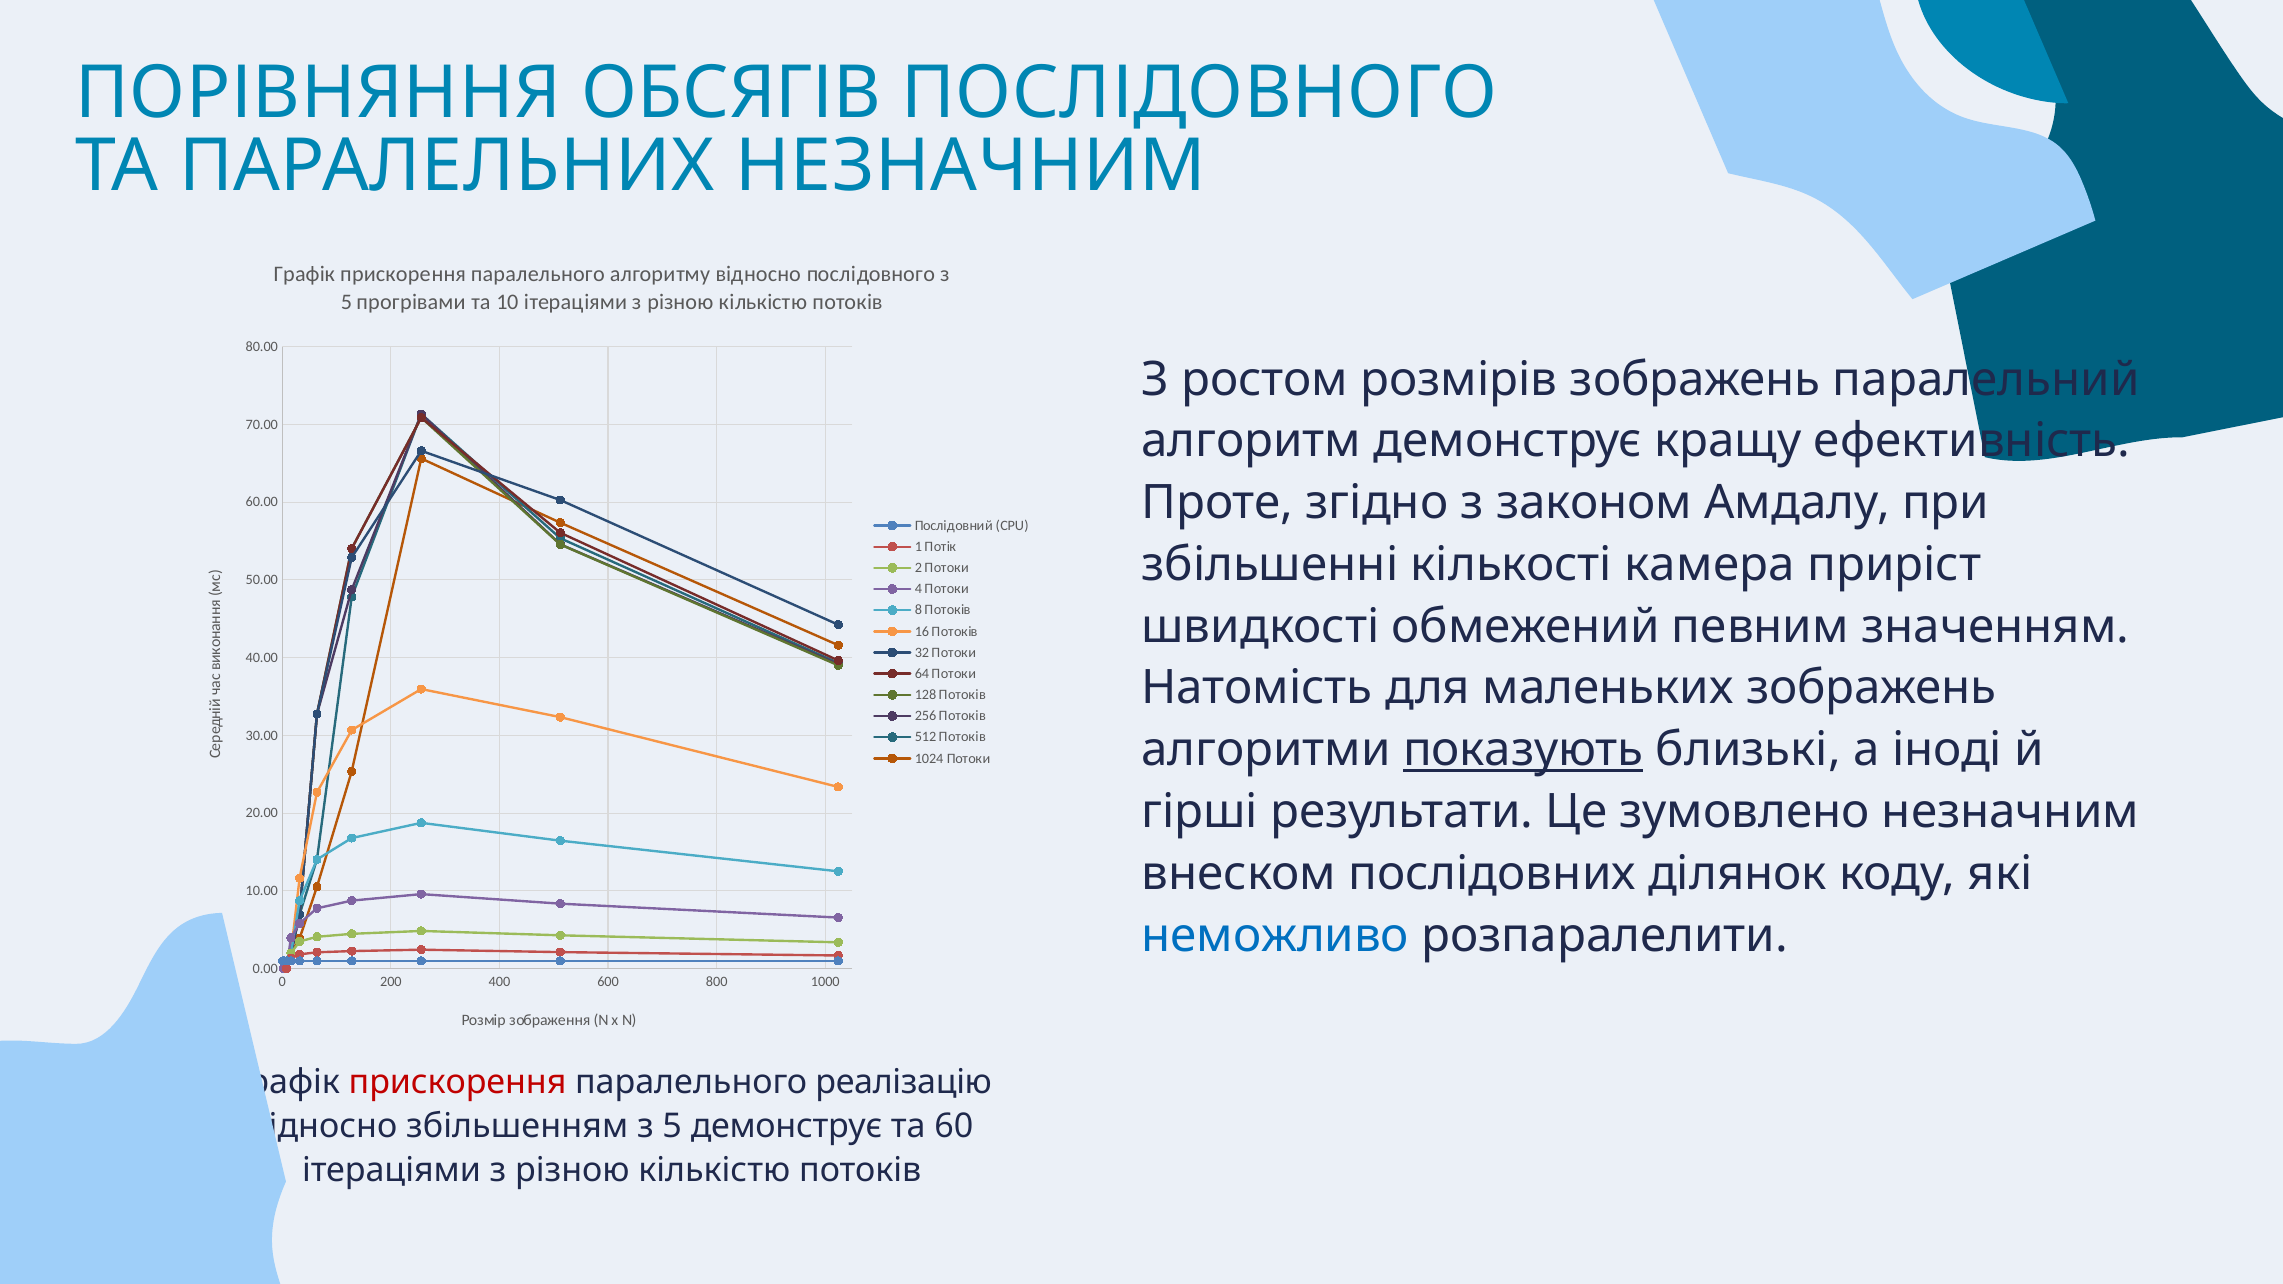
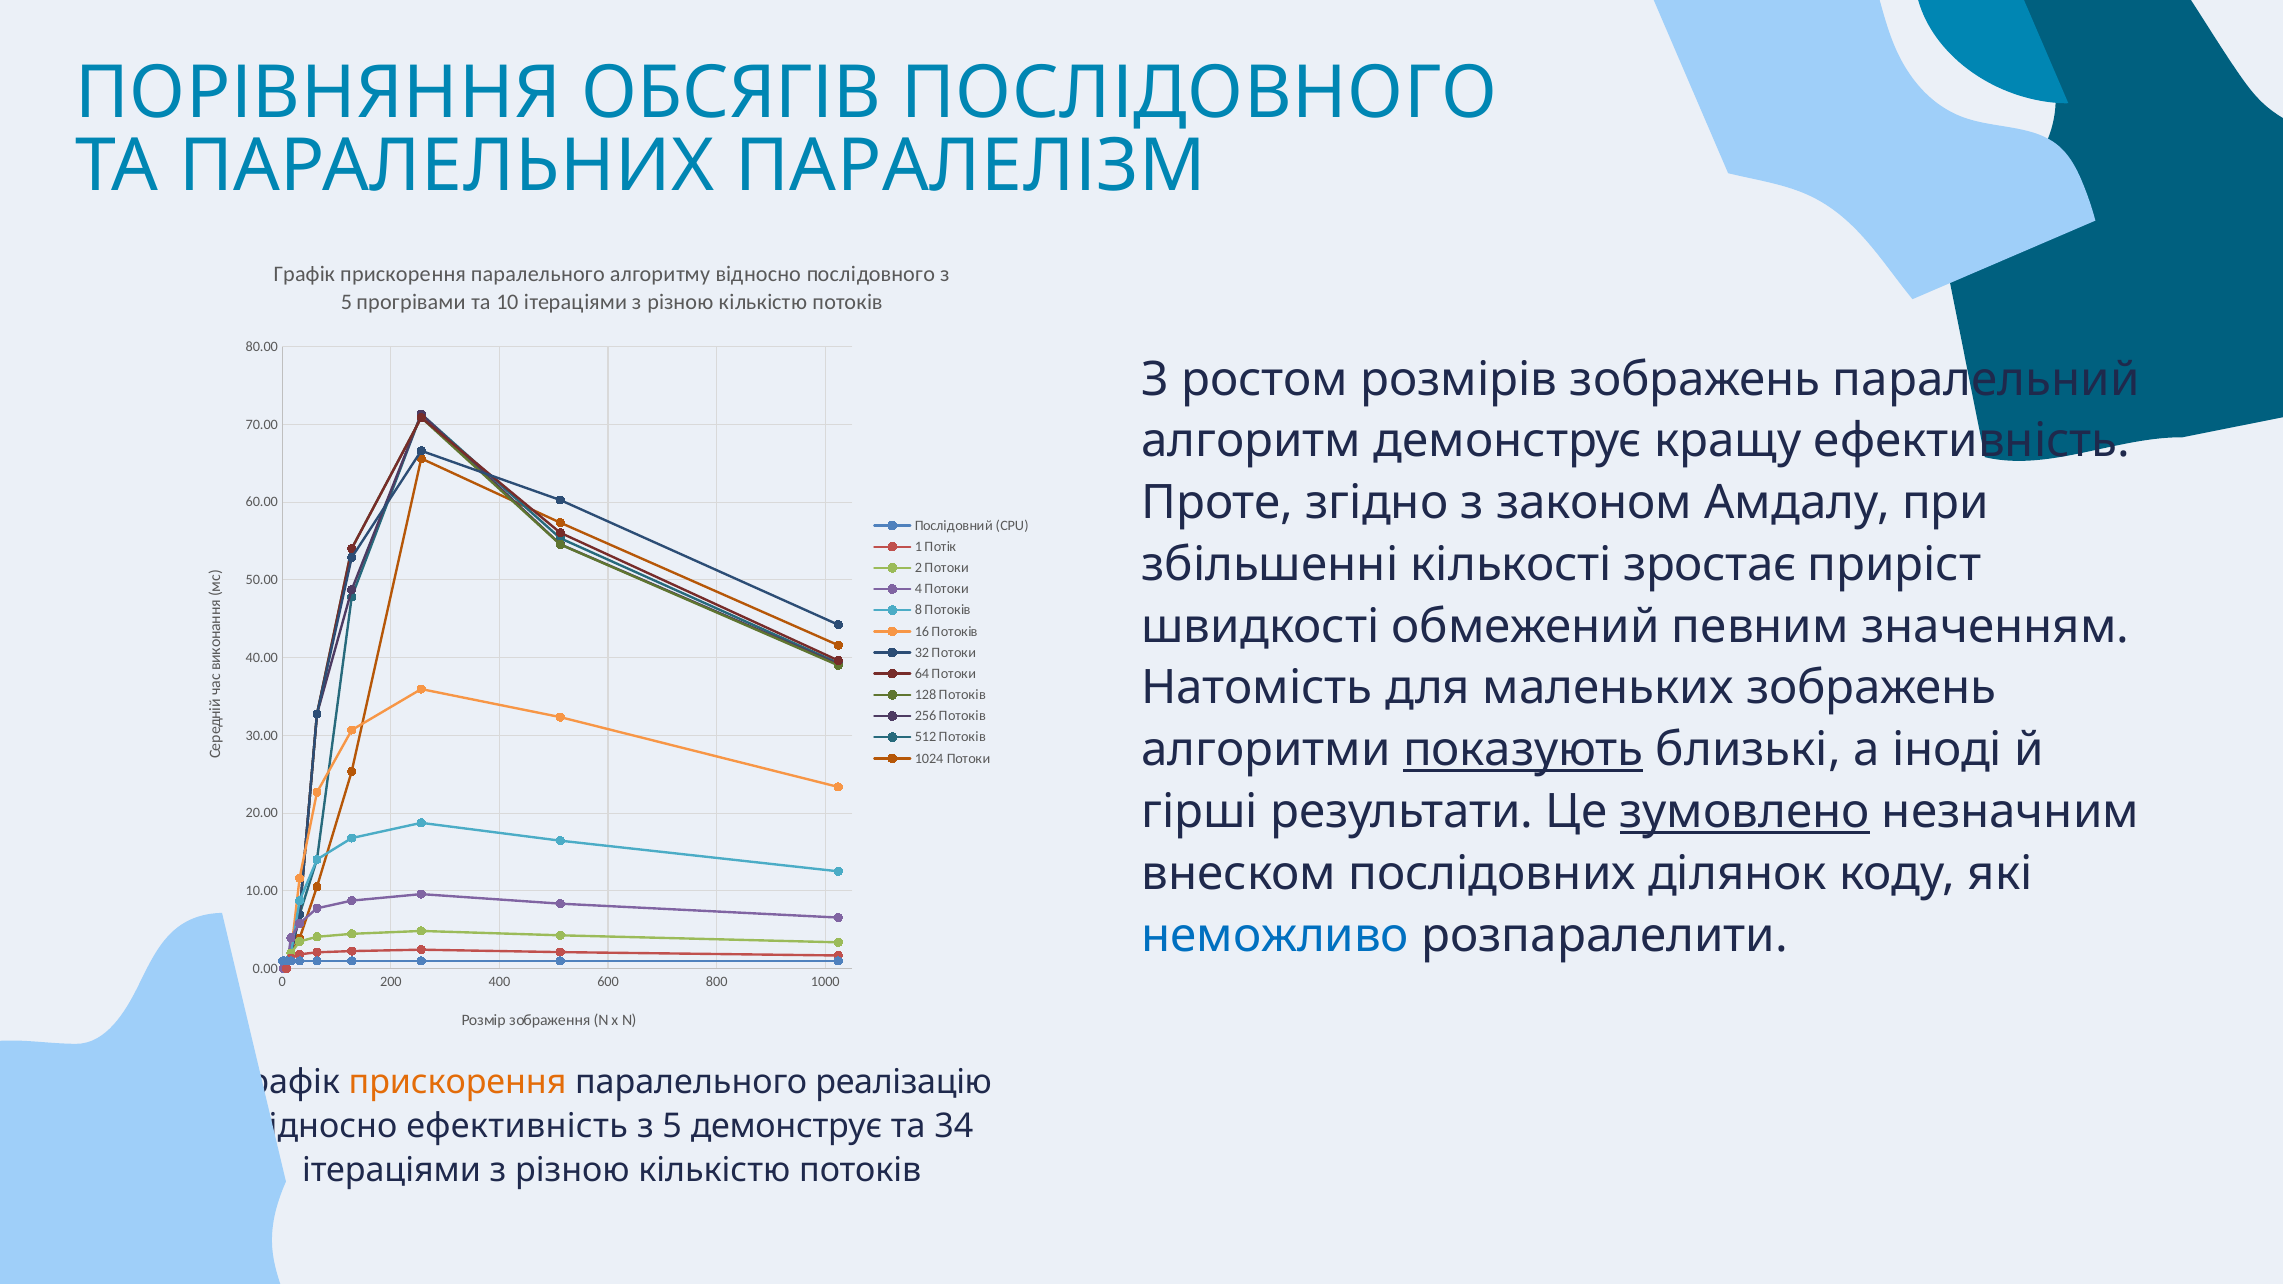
ПАРАЛЕЛЬНИХ НЕЗНАЧНИМ: НЕЗНАЧНИМ -> ПАРАЛЕЛІЗМ
камера: камера -> зростає
зумовлено underline: none -> present
прискорення at (458, 1082) colour: red -> orange
збільшенням at (517, 1127): збільшенням -> ефективність
60: 60 -> 34
